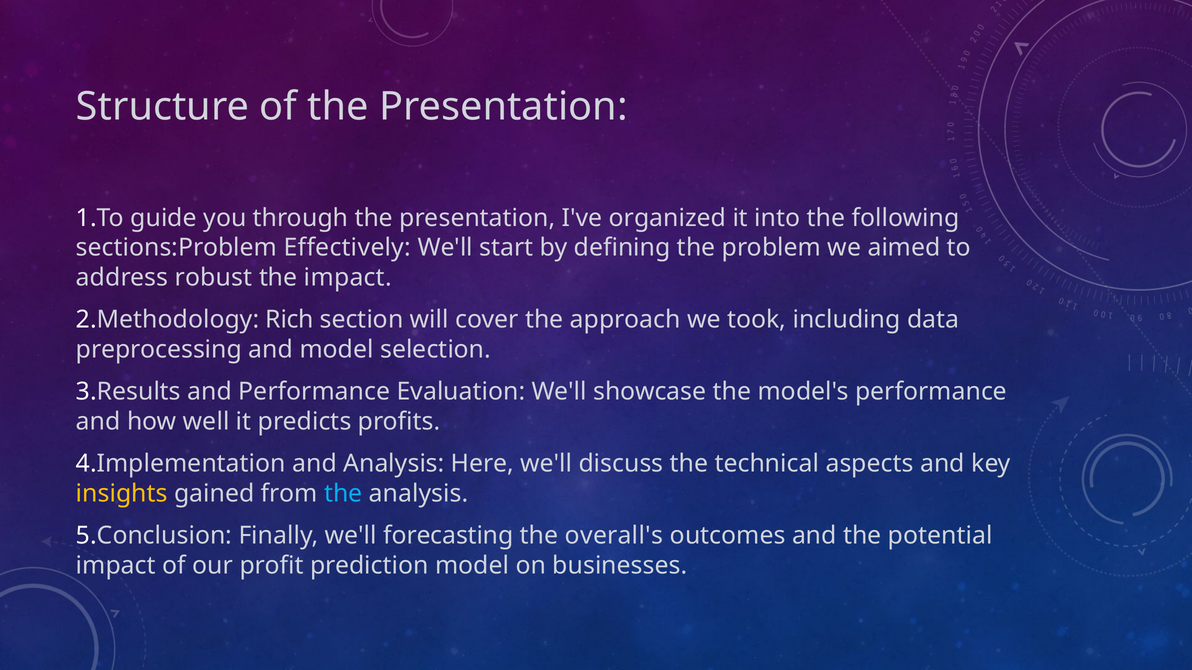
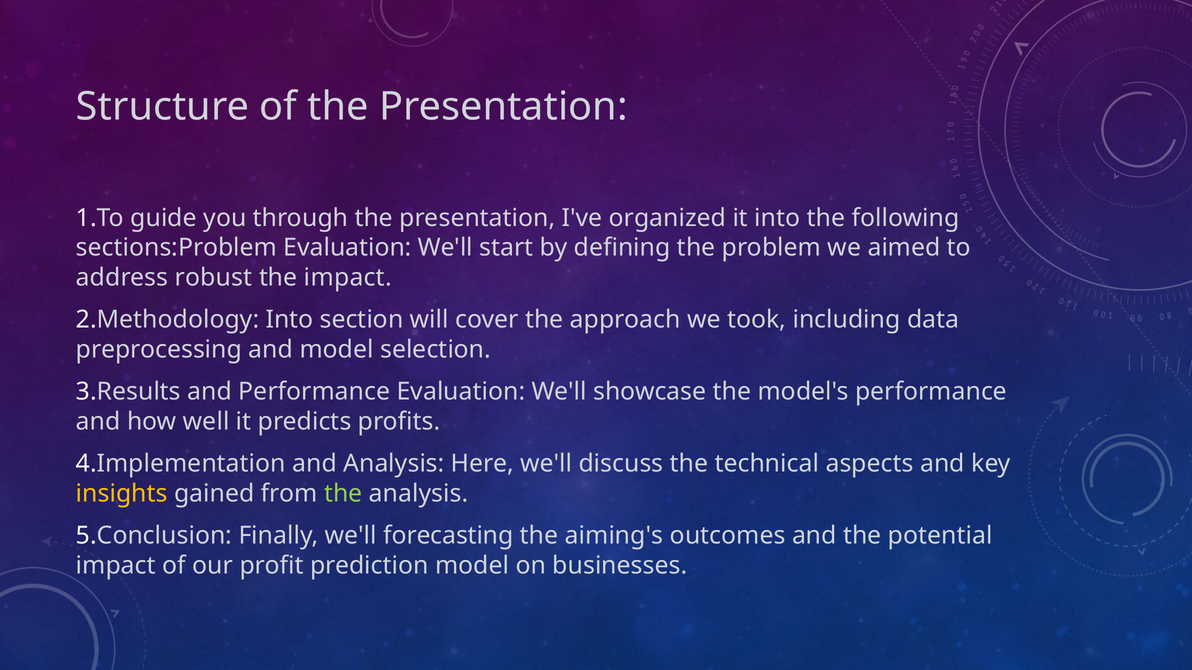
sections:Problem Effectively: Effectively -> Evaluation
Rich at (290, 320): Rich -> Into
the at (343, 494) colour: light blue -> light green
overall's: overall's -> aiming's
